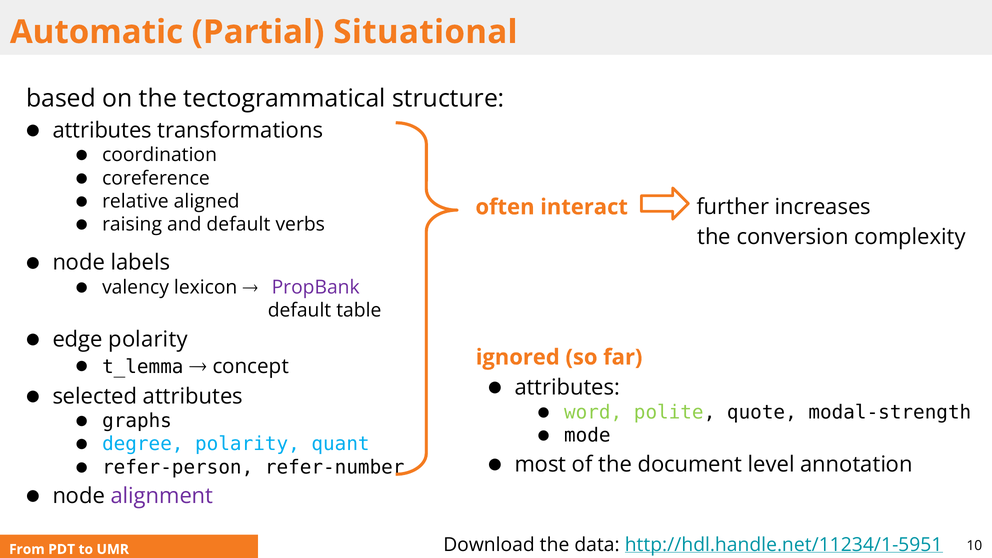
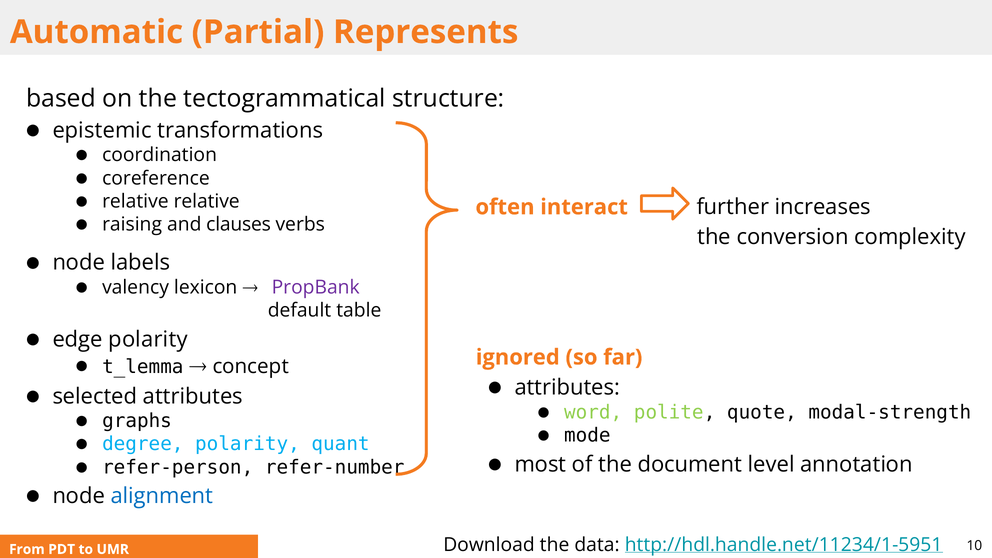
Situational: Situational -> Represents
attributes at (102, 130): attributes -> epistemic
relative aligned: aligned -> relative
and default: default -> clauses
alignment colour: purple -> blue
